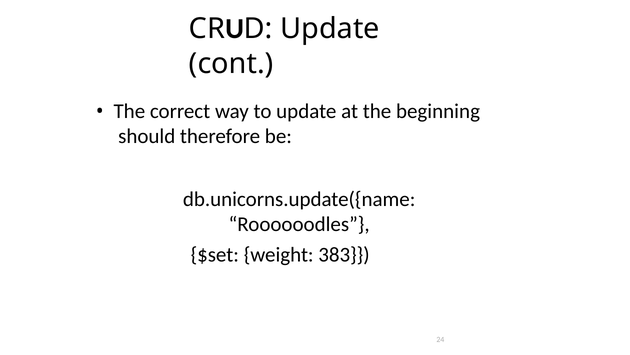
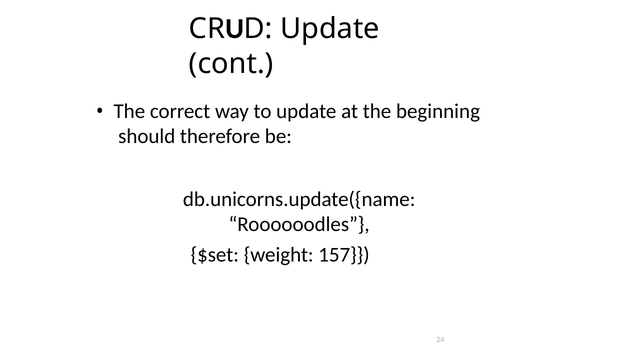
383: 383 -> 157
